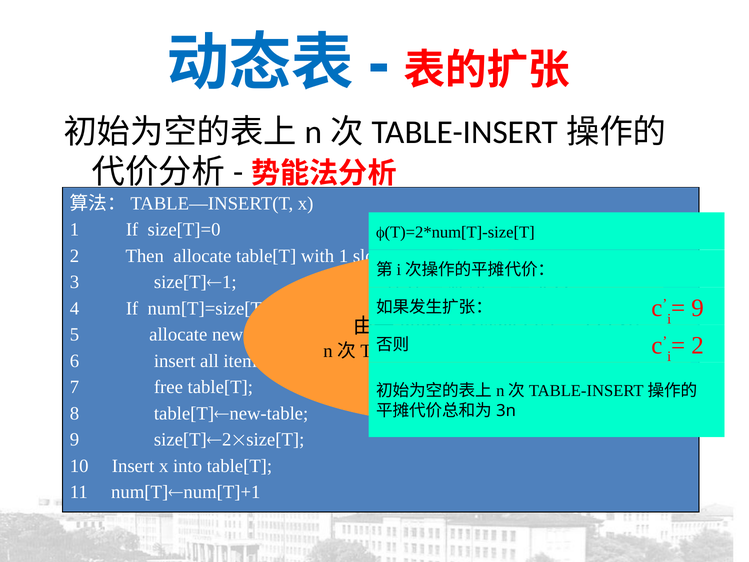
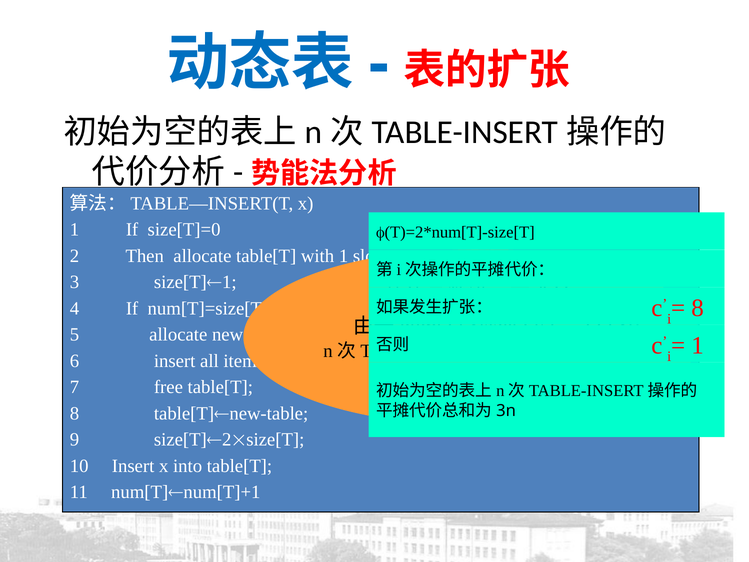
9 at (698, 308): 9 -> 8
2 at (698, 345): 2 -> 1
